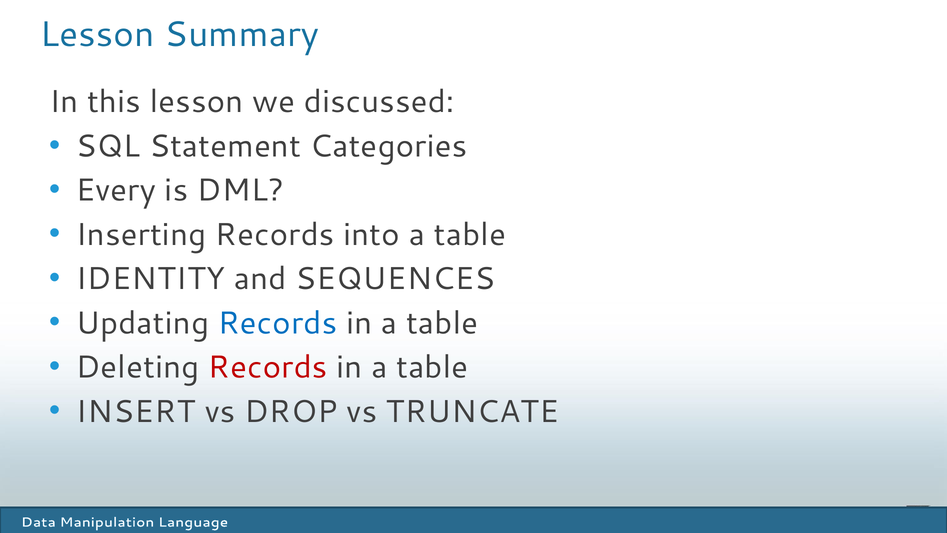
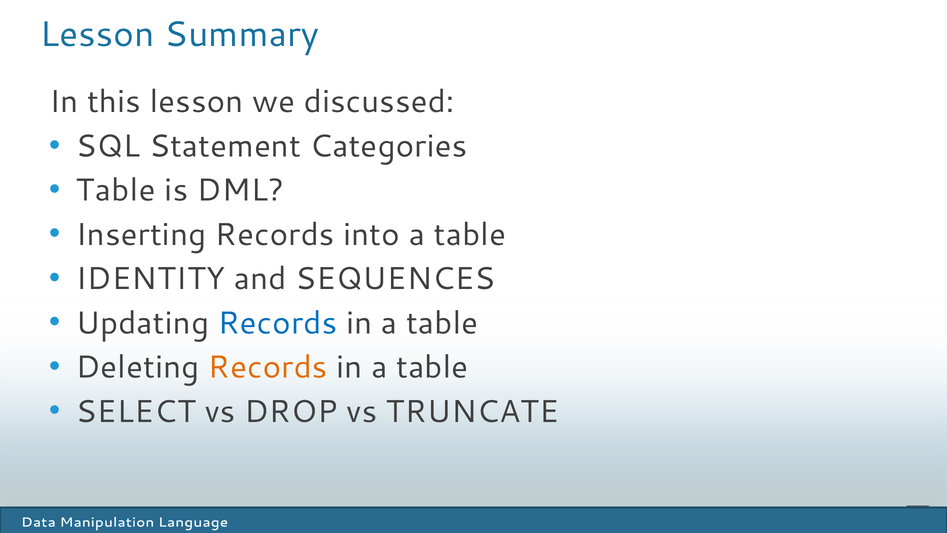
Every at (116, 190): Every -> Table
Records at (268, 367) colour: red -> orange
INSERT: INSERT -> SELECT
